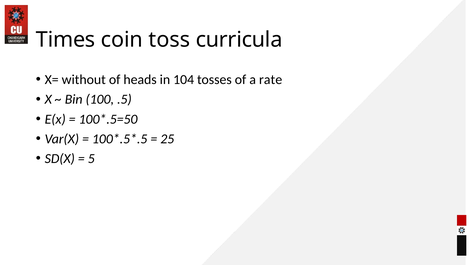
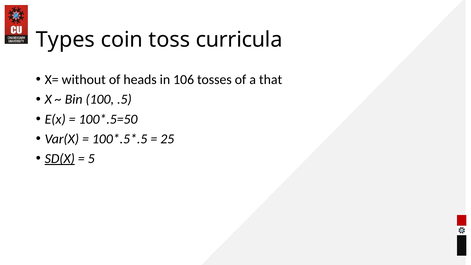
Times: Times -> Types
104: 104 -> 106
rate: rate -> that
SD(X underline: none -> present
